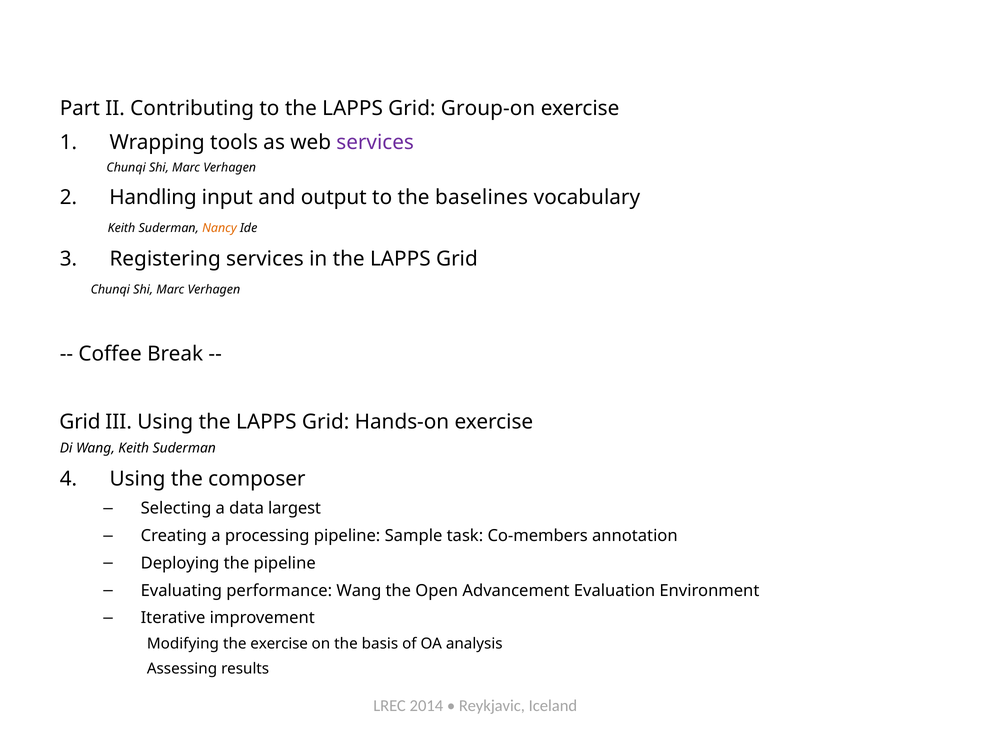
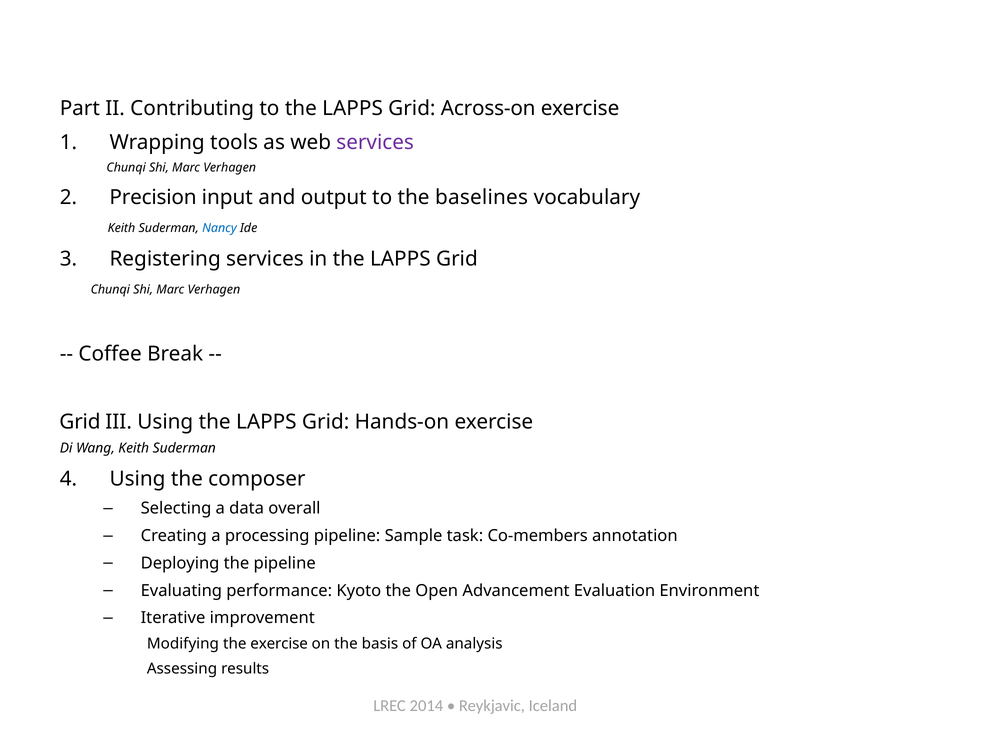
Group-on: Group-on -> Across-on
Handling: Handling -> Precision
Nancy colour: orange -> blue
largest: largest -> overall
performance Wang: Wang -> Kyoto
